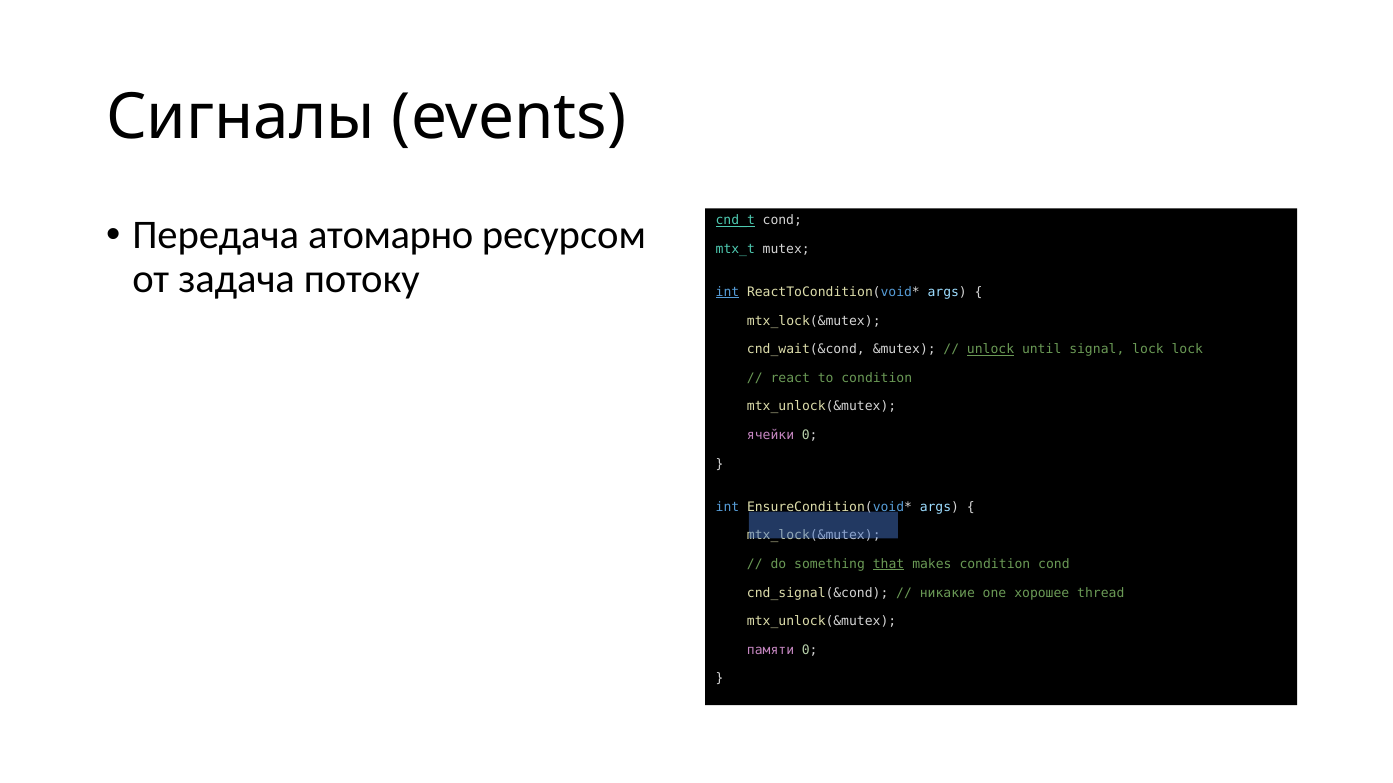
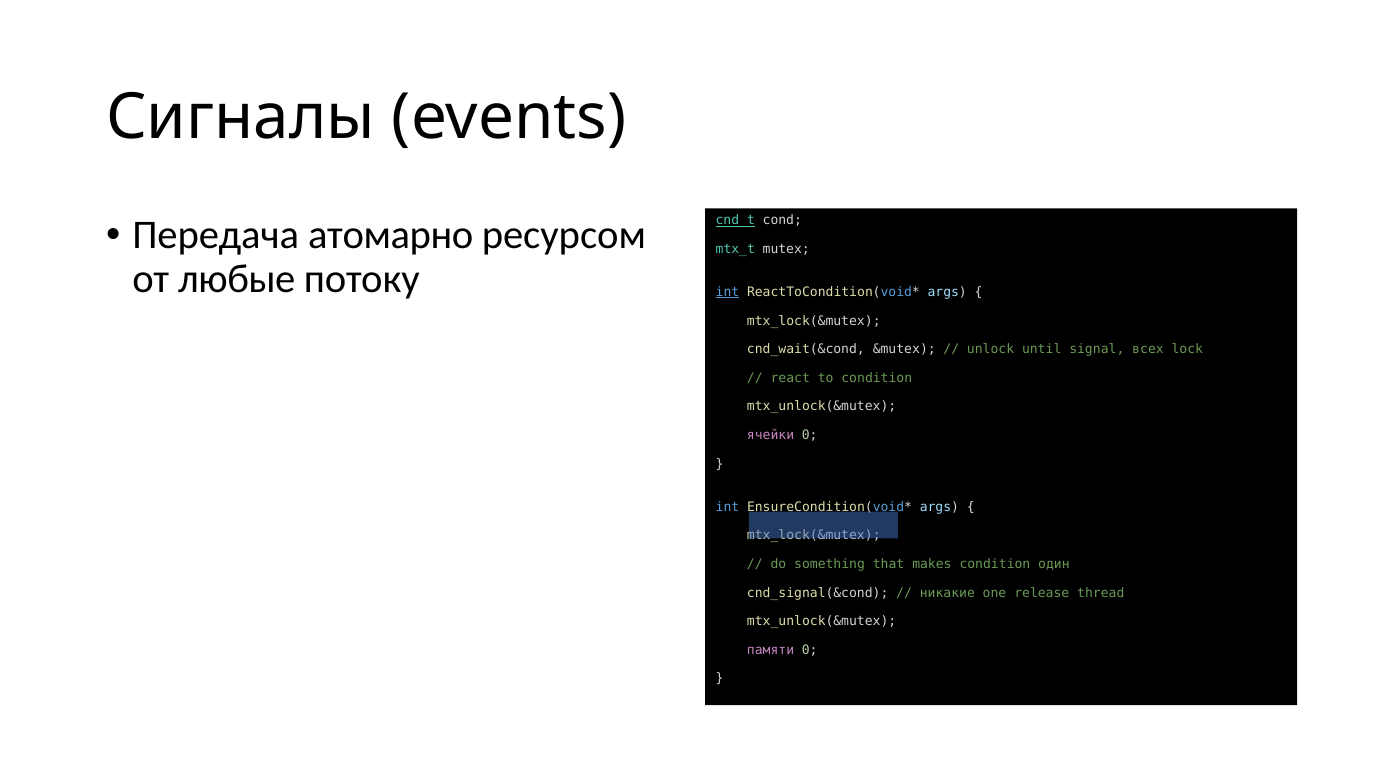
задача: задача -> любые
unlock underline: present -> none
signal lock: lock -> всех
that underline: present -> none
condition cond: cond -> один
хорошее: хорошее -> release
